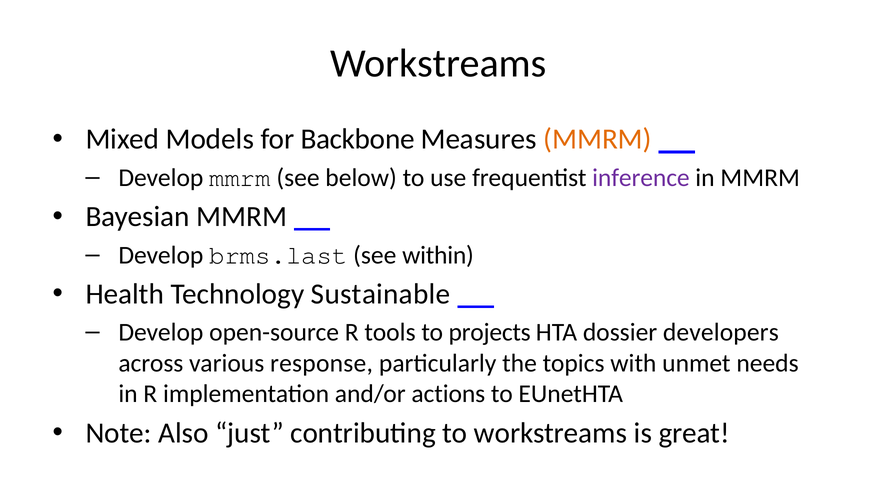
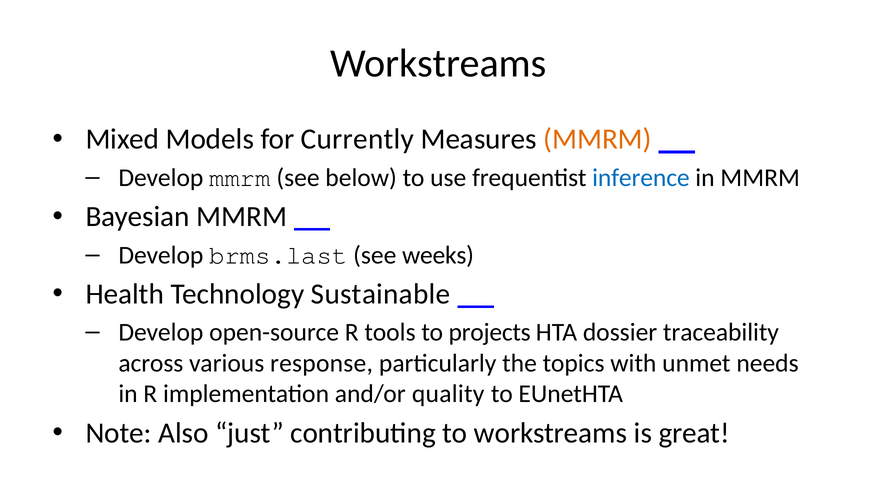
Backbone: Backbone -> Currently
inference colour: purple -> blue
within: within -> weeks
developers: developers -> traceability
actions: actions -> quality
